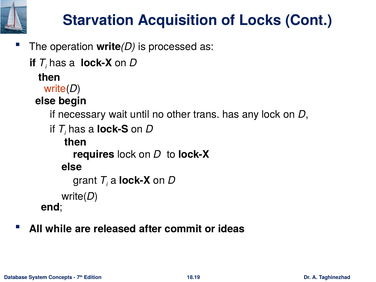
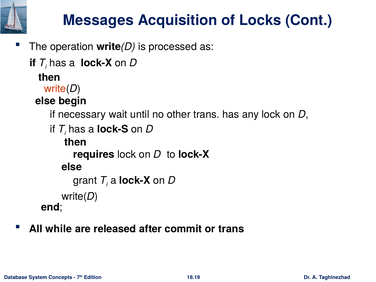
Starvation: Starvation -> Messages
or ideas: ideas -> trans
